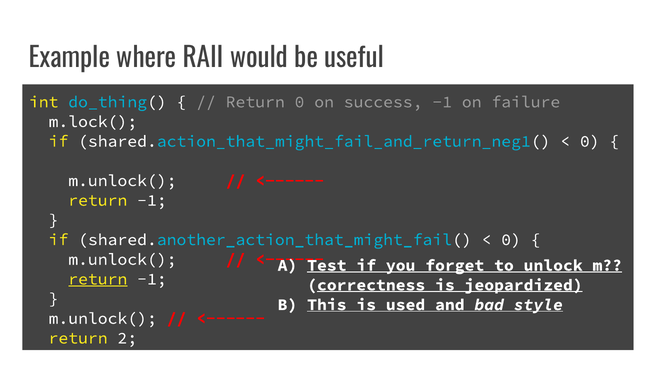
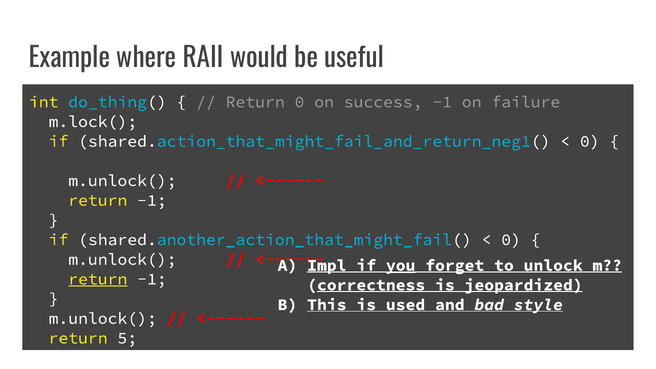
Test: Test -> Impl
you underline: none -> present
2: 2 -> 5
